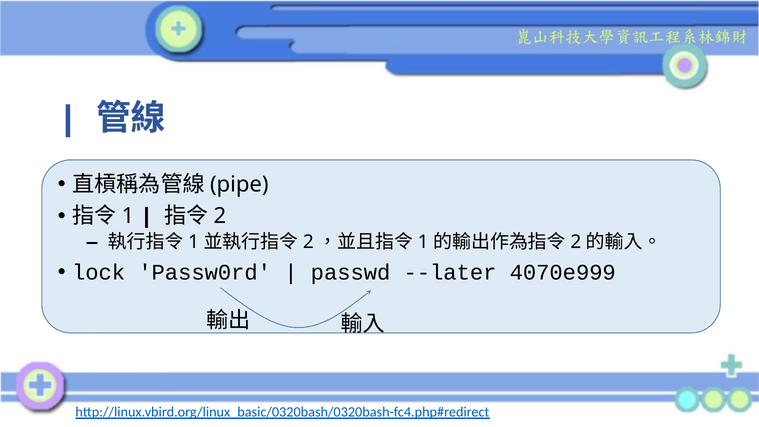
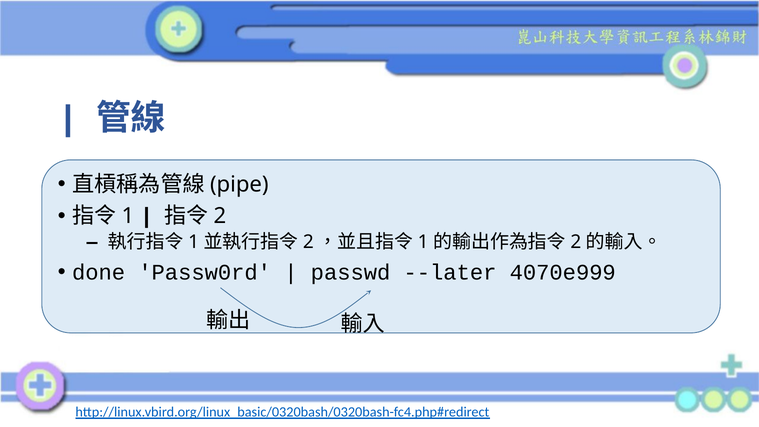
lock: lock -> done
